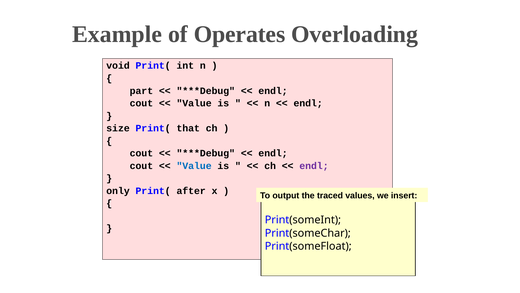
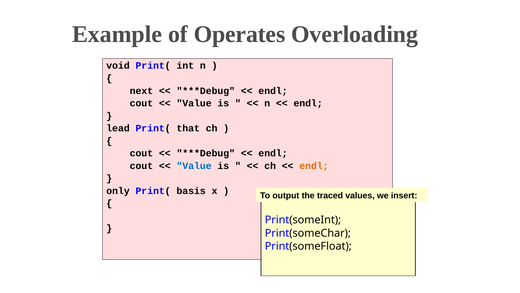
part: part -> next
size: size -> lead
endl at (314, 166) colour: purple -> orange
after: after -> basis
